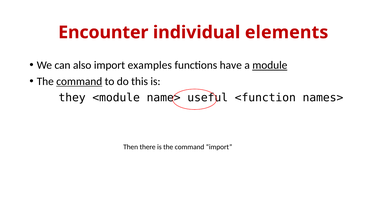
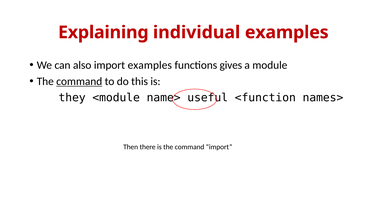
Encounter: Encounter -> Explaining
individual elements: elements -> examples
have: have -> gives
module underline: present -> none
